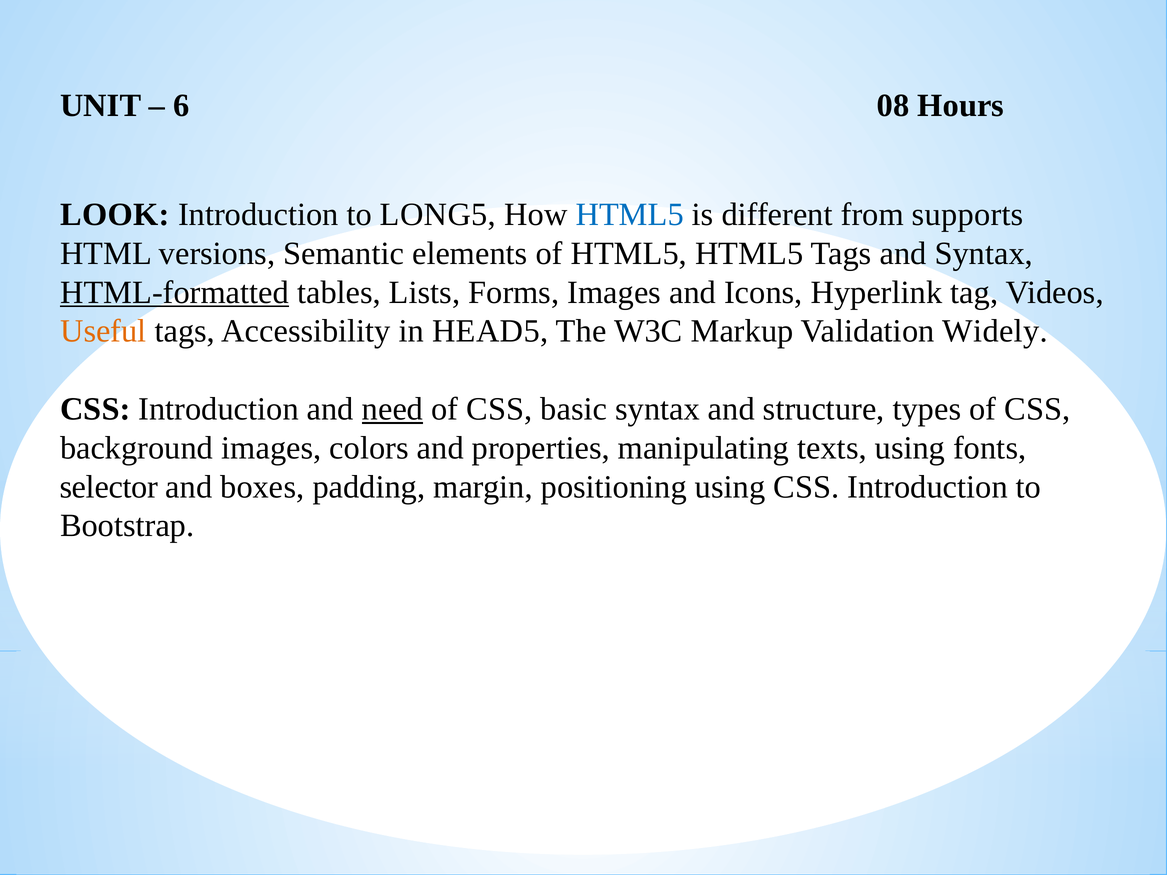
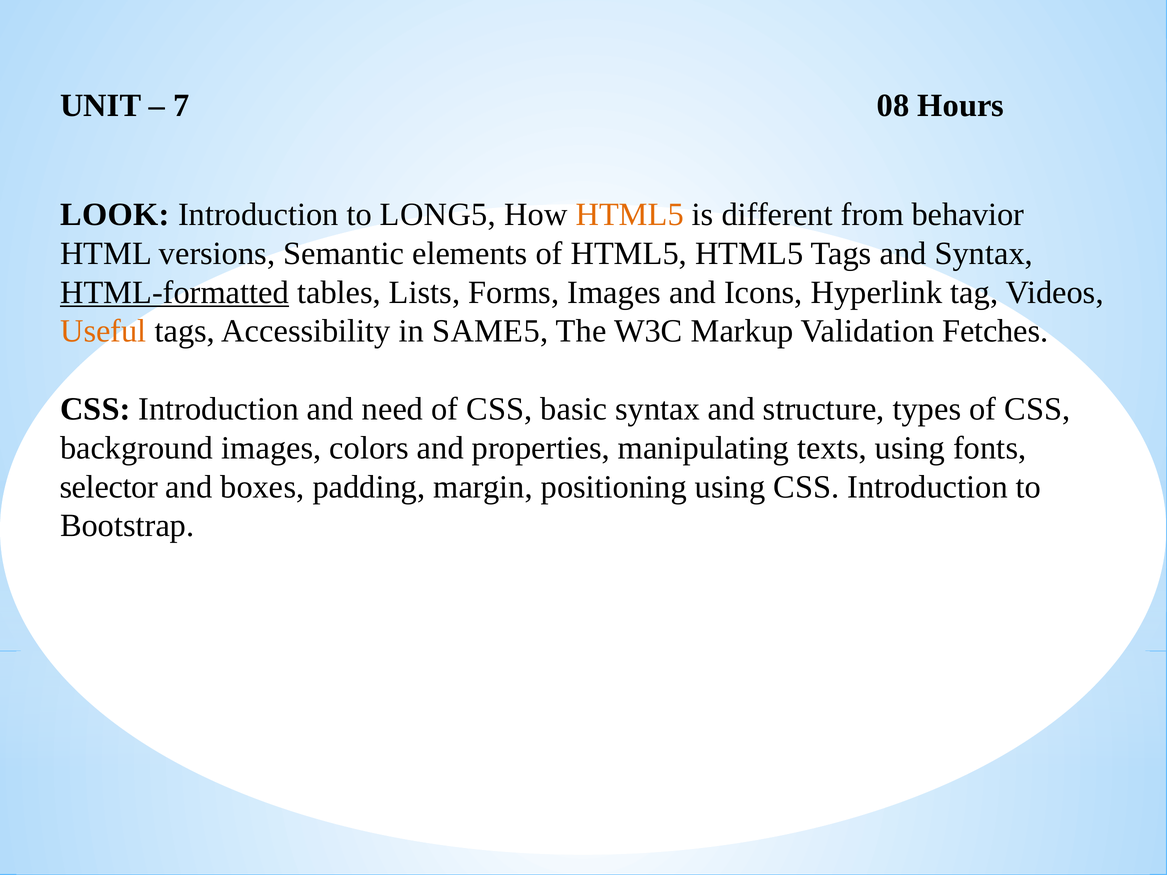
6: 6 -> 7
HTML5 at (630, 215) colour: blue -> orange
supports: supports -> behavior
HEAD5: HEAD5 -> SAME5
Widely: Widely -> Fetches
need underline: present -> none
